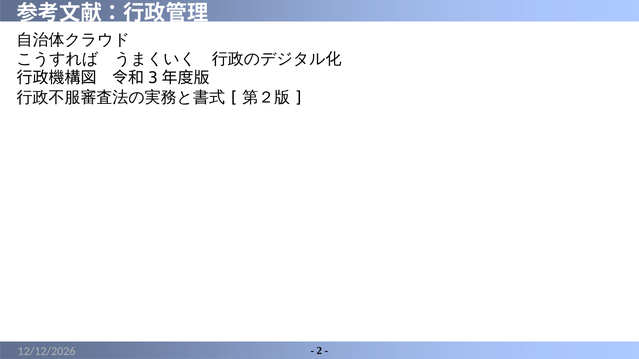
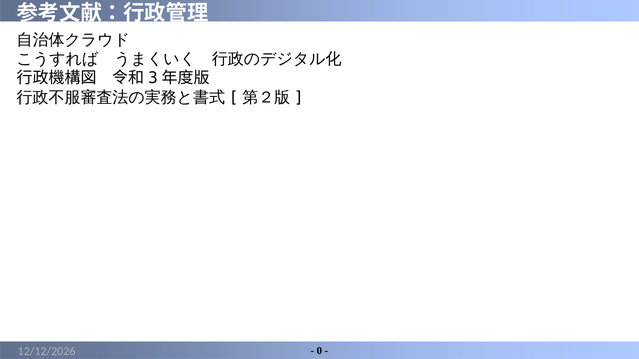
2: 2 -> 0
